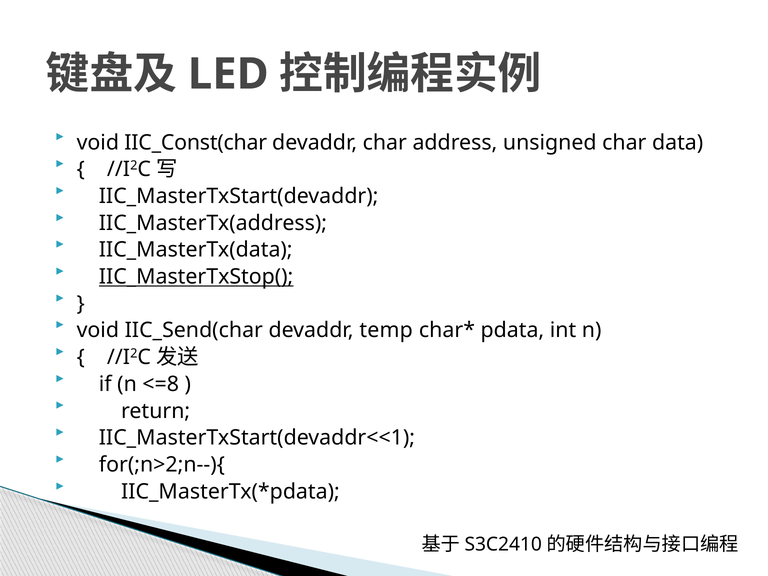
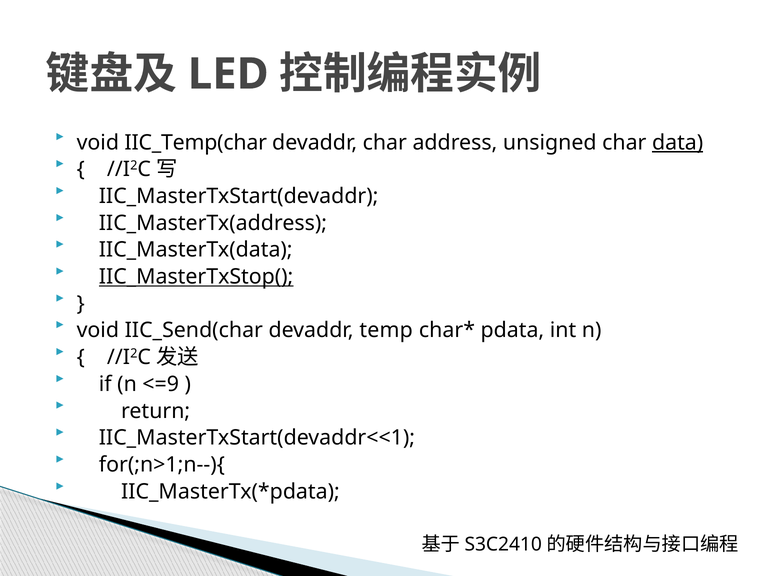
IIC_Const(char: IIC_Const(char -> IIC_Temp(char
data underline: none -> present
<=8: <=8 -> <=9
for(;n>2;n--){: for(;n>2;n--){ -> for(;n>1;n--){
